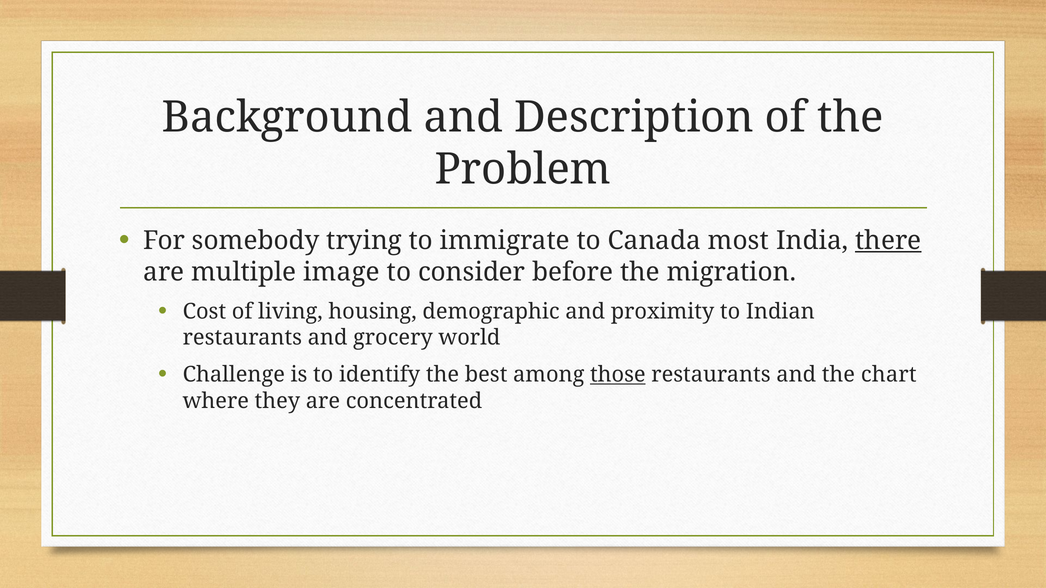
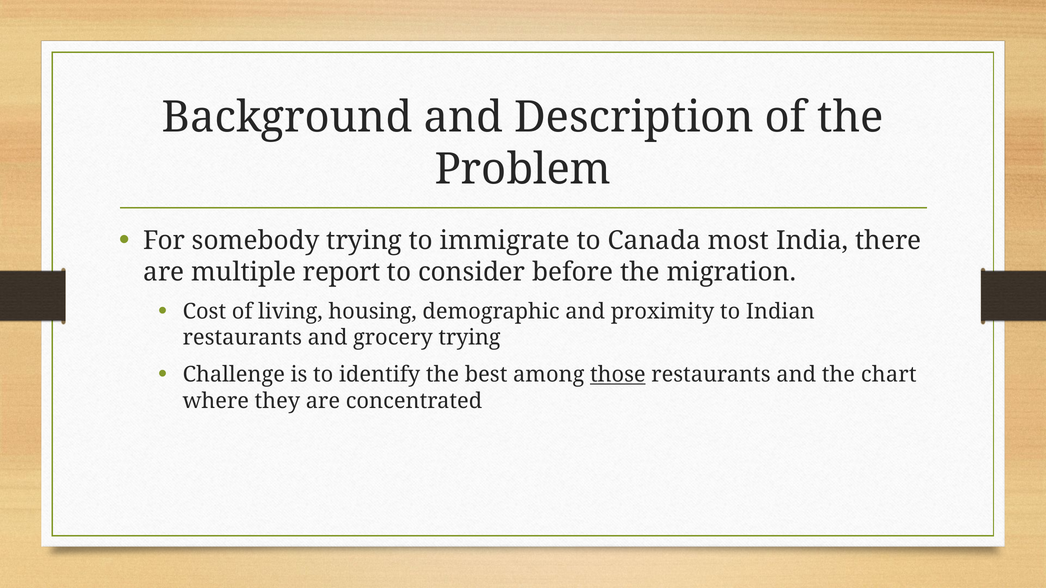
there underline: present -> none
image: image -> report
grocery world: world -> trying
